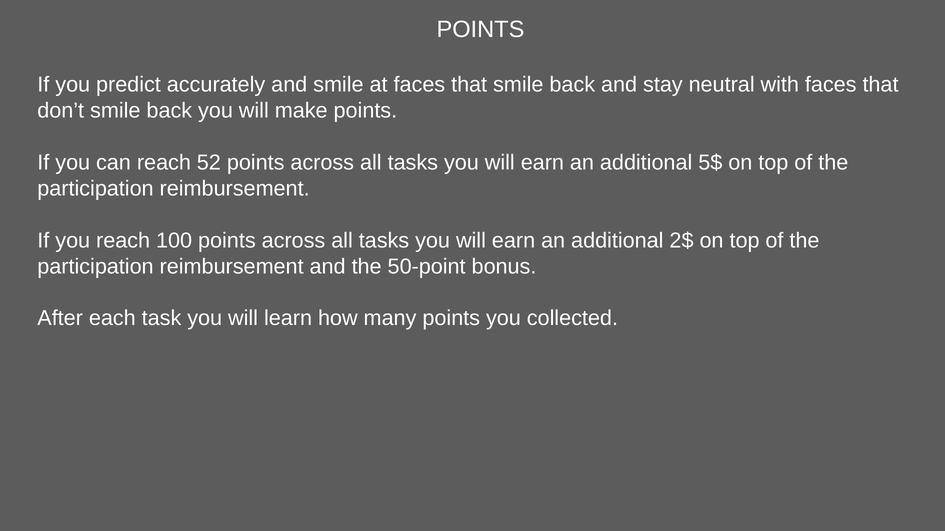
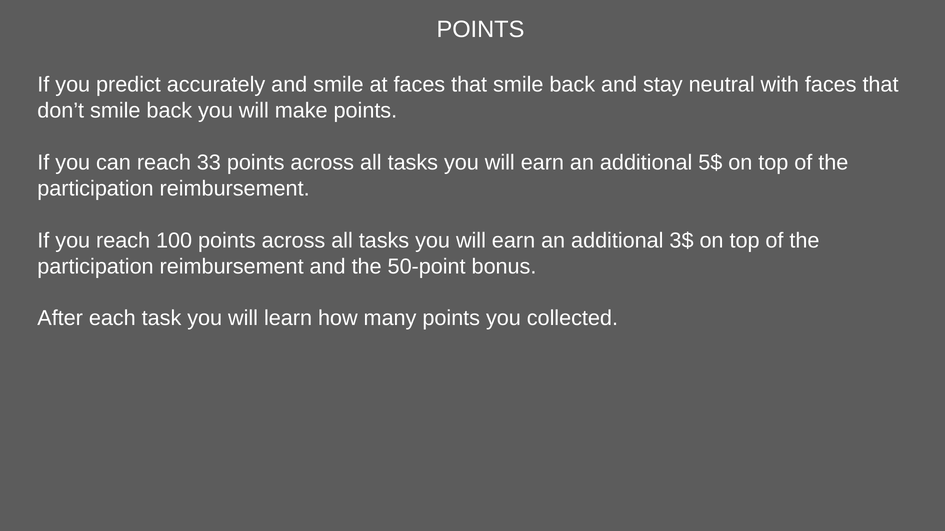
52: 52 -> 33
2$: 2$ -> 3$
